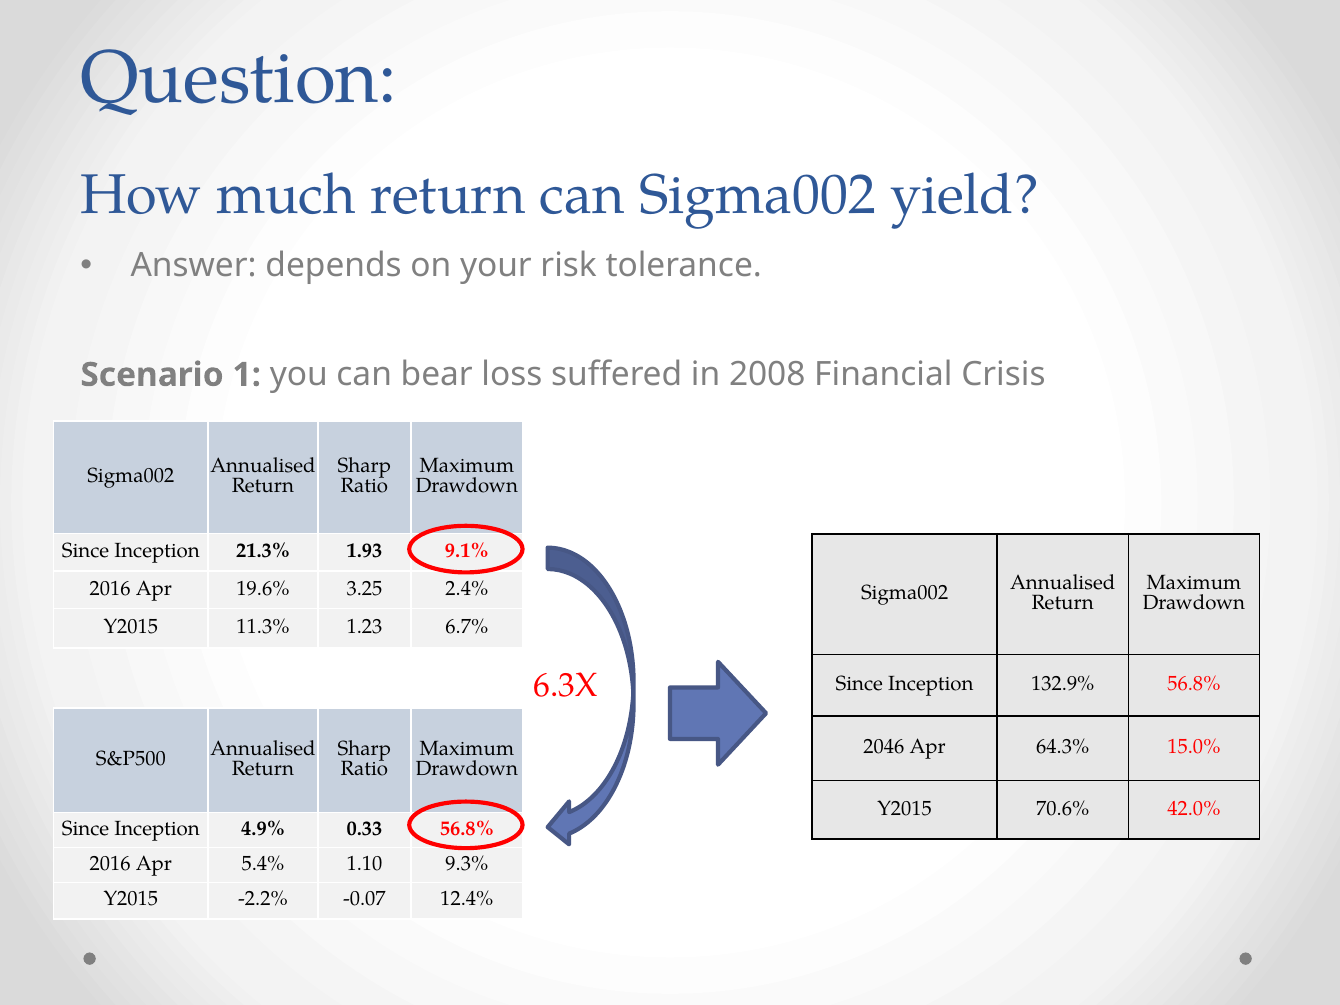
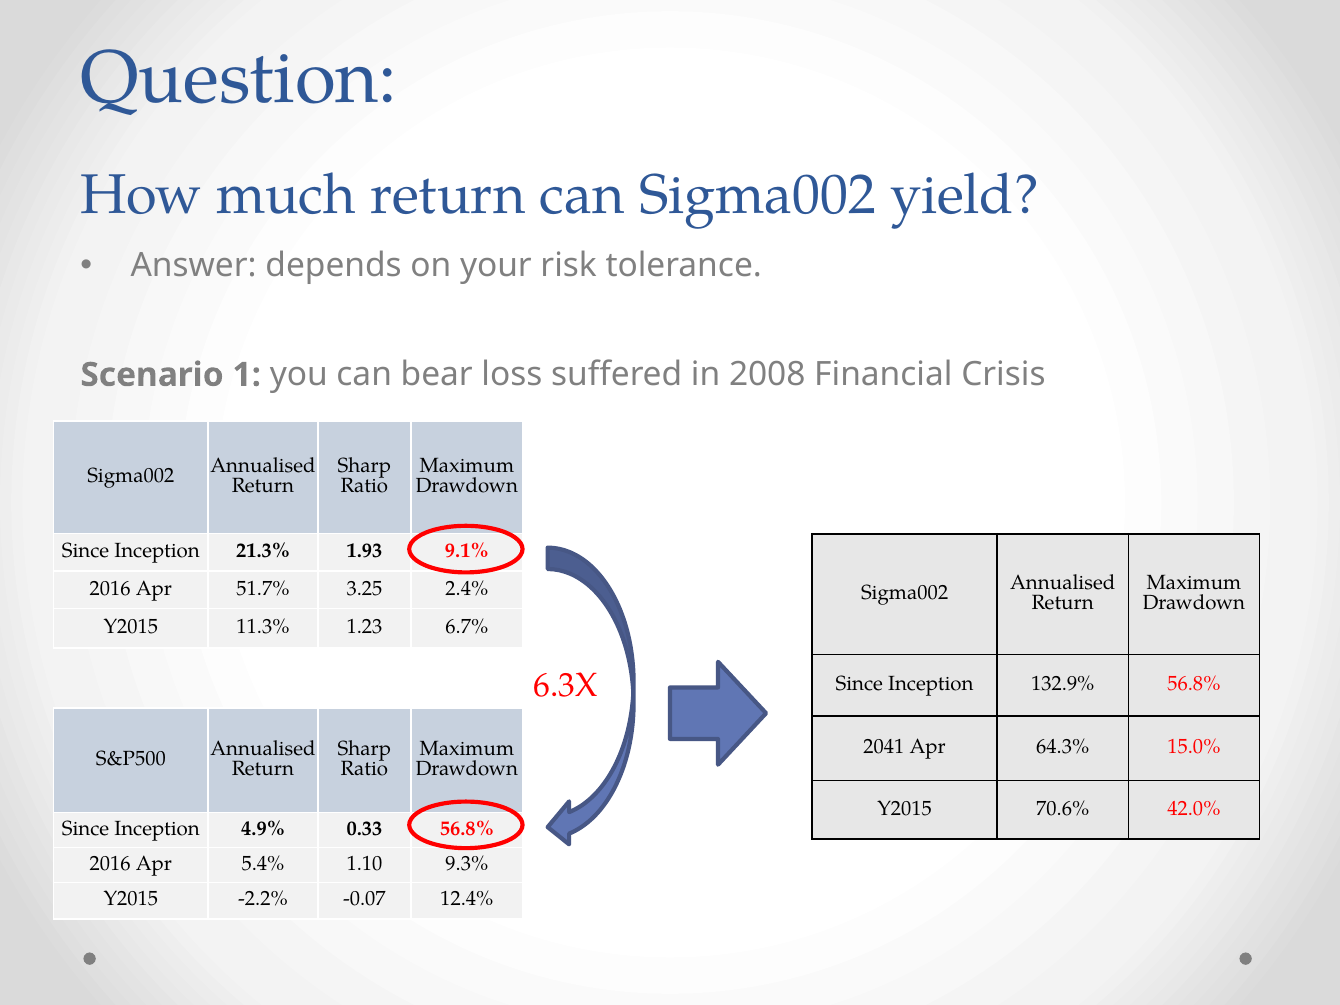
19.6%: 19.6% -> 51.7%
2046: 2046 -> 2041
